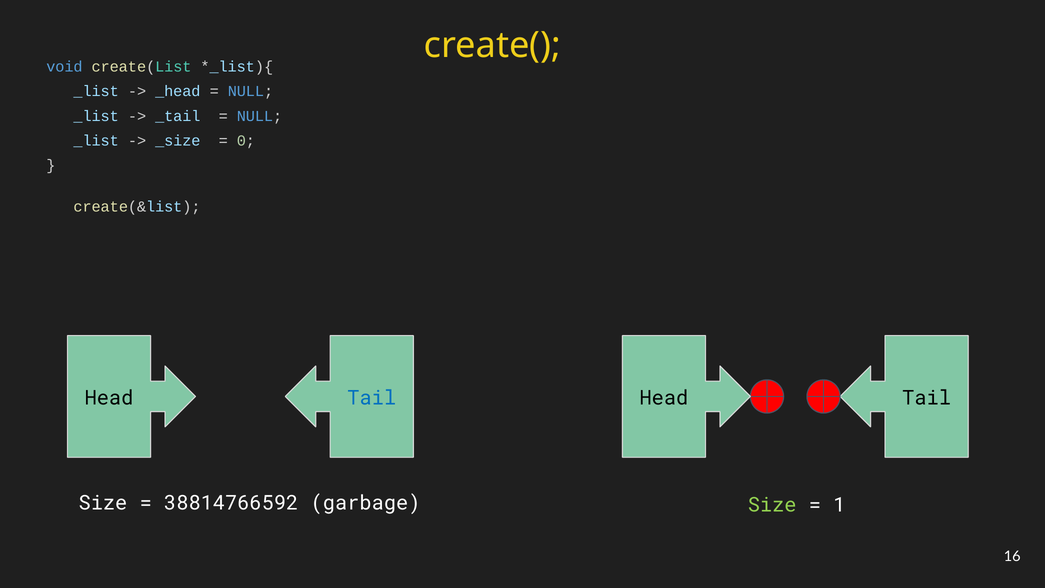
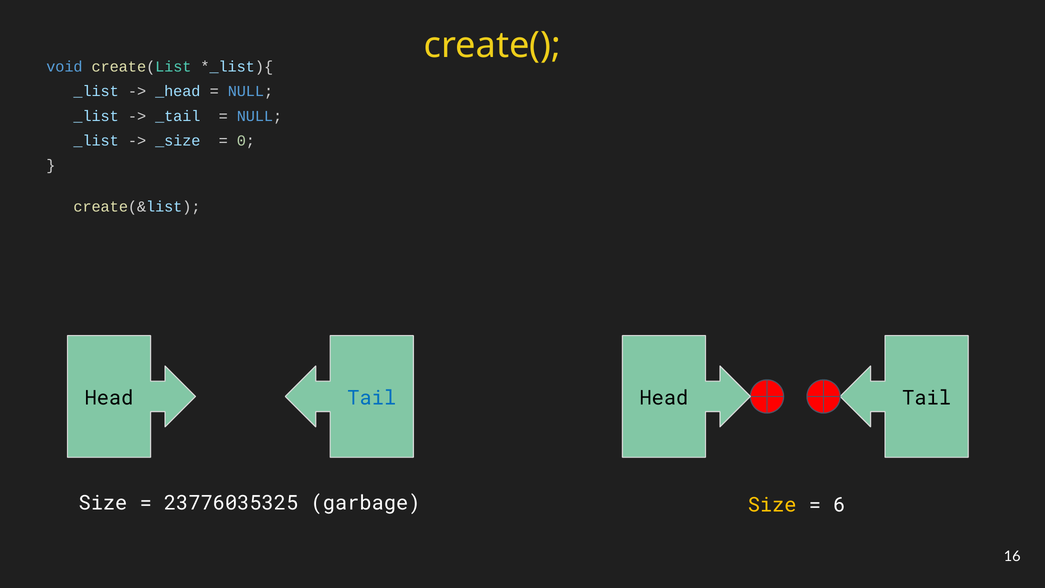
38814766592: 38814766592 -> 23776035325
Size at (772, 505) colour: light green -> yellow
1: 1 -> 6
